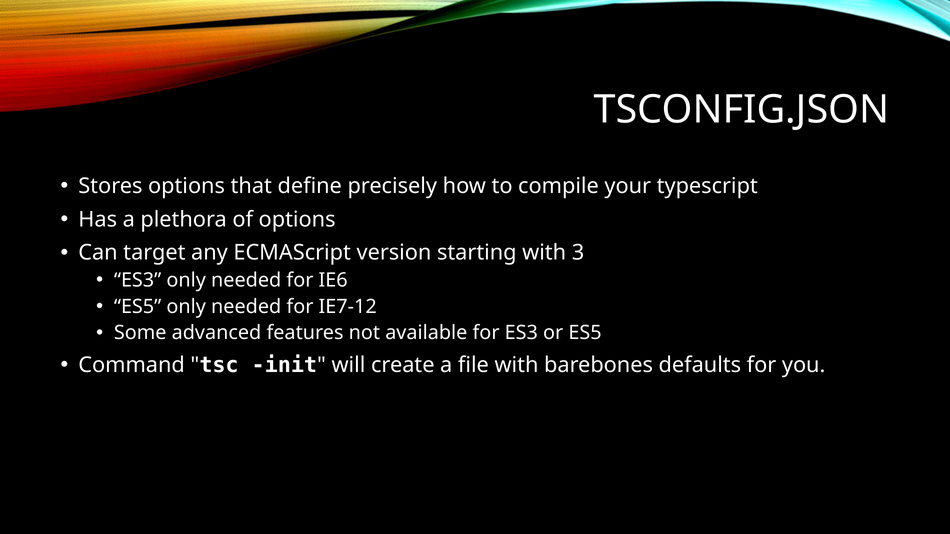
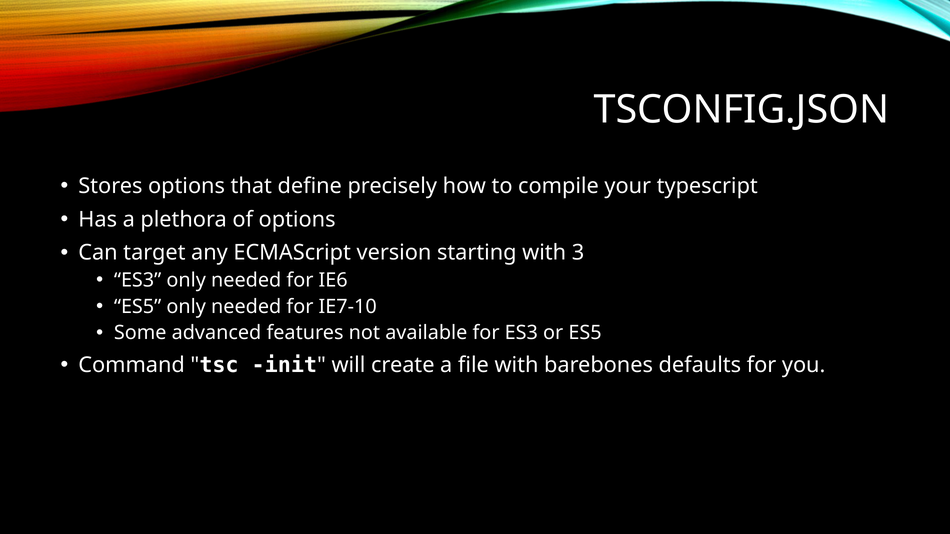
IE7-12: IE7-12 -> IE7-10
